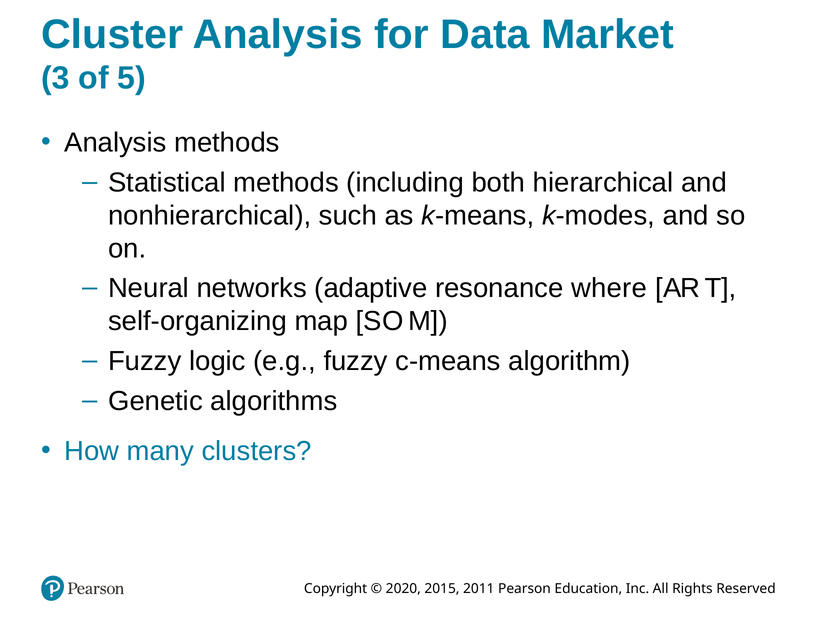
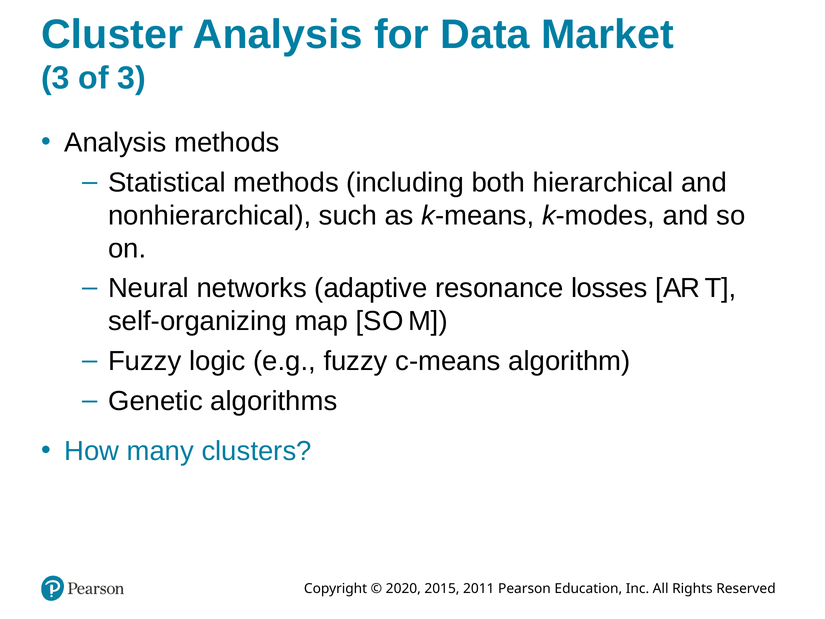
of 5: 5 -> 3
where: where -> losses
